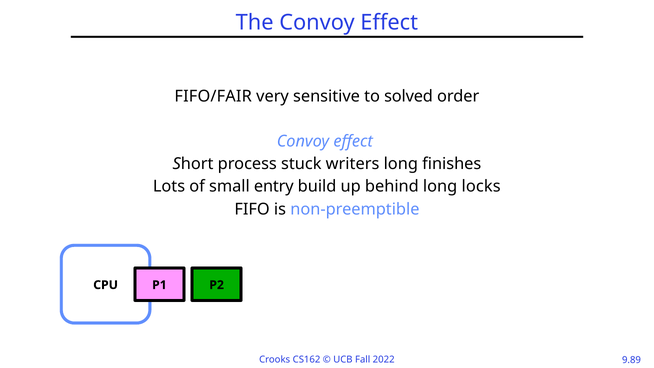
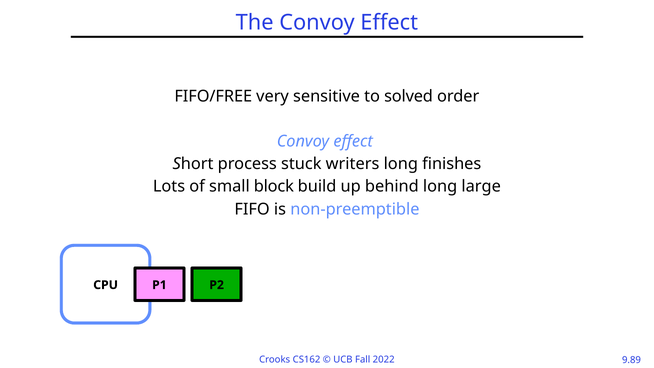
FIFO/FAIR: FIFO/FAIR -> FIFO/FREE
entry: entry -> block
locks: locks -> large
